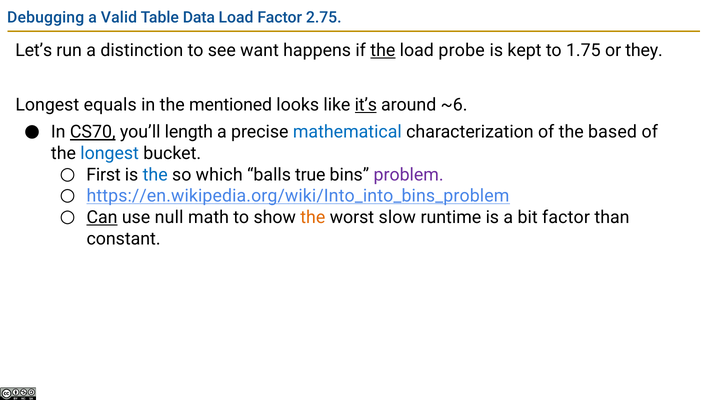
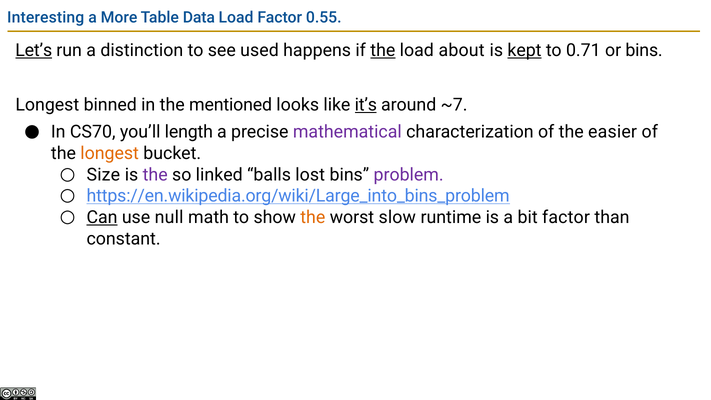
Debugging: Debugging -> Interesting
Valid: Valid -> More
2.75: 2.75 -> 0.55
Let’s underline: none -> present
want: want -> used
probe: probe -> about
kept underline: none -> present
1.75: 1.75 -> 0.71
or they: they -> bins
equals: equals -> binned
~6: ~6 -> ~7
CS70 underline: present -> none
mathematical colour: blue -> purple
based: based -> easier
longest at (110, 153) colour: blue -> orange
First: First -> Size
the at (155, 175) colour: blue -> purple
which: which -> linked
true: true -> lost
https://en.wikipedia.org/wiki/Into_into_bins_problem: https://en.wikipedia.org/wiki/Into_into_bins_problem -> https://en.wikipedia.org/wiki/Large_into_bins_problem
